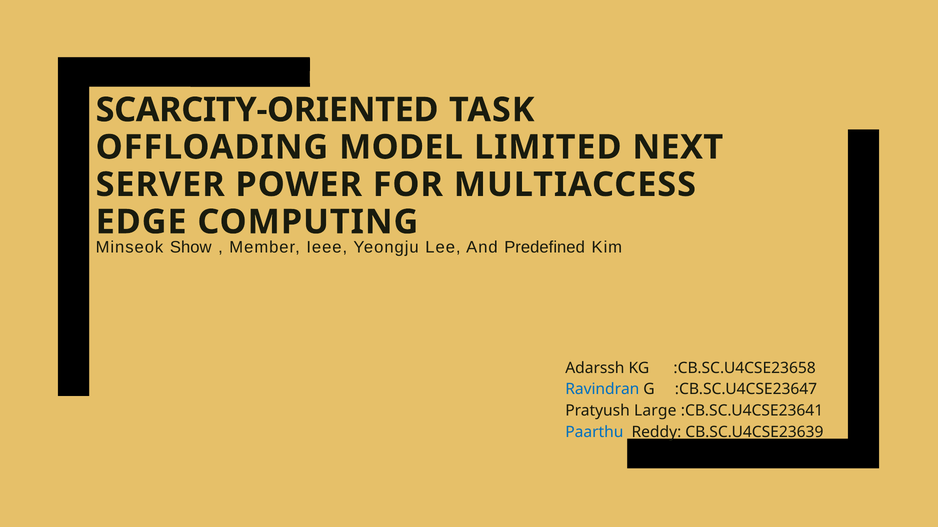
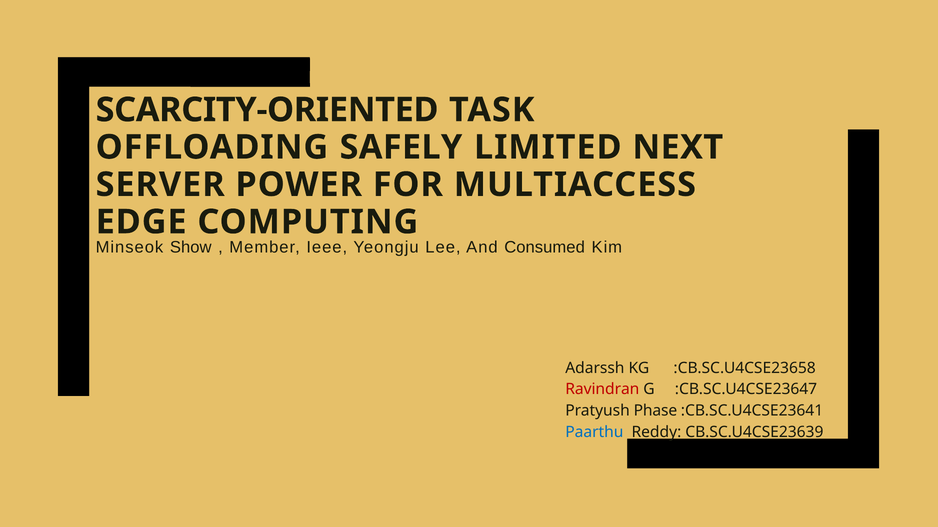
MODEL: MODEL -> SAFELY
Predefined: Predefined -> Consumed
Ravindran colour: blue -> red
Large: Large -> Phase
